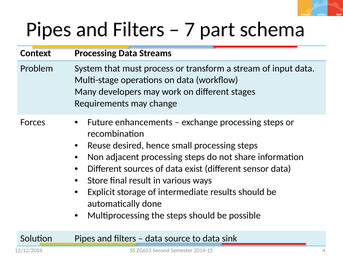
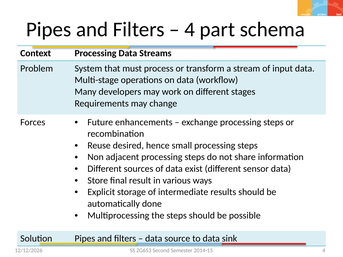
7 at (190, 30): 7 -> 4
